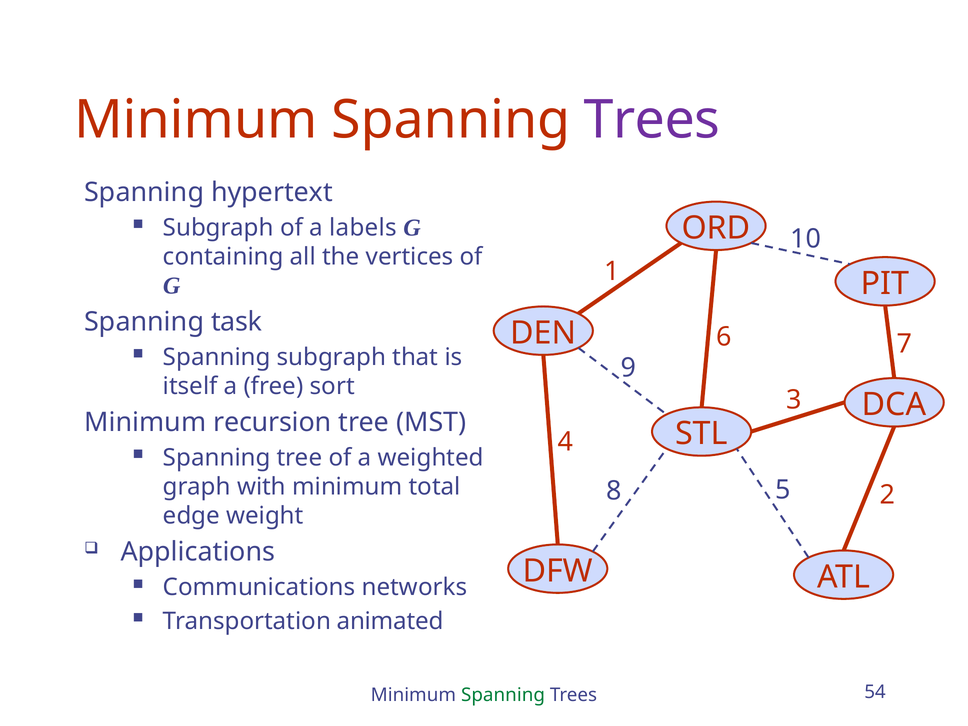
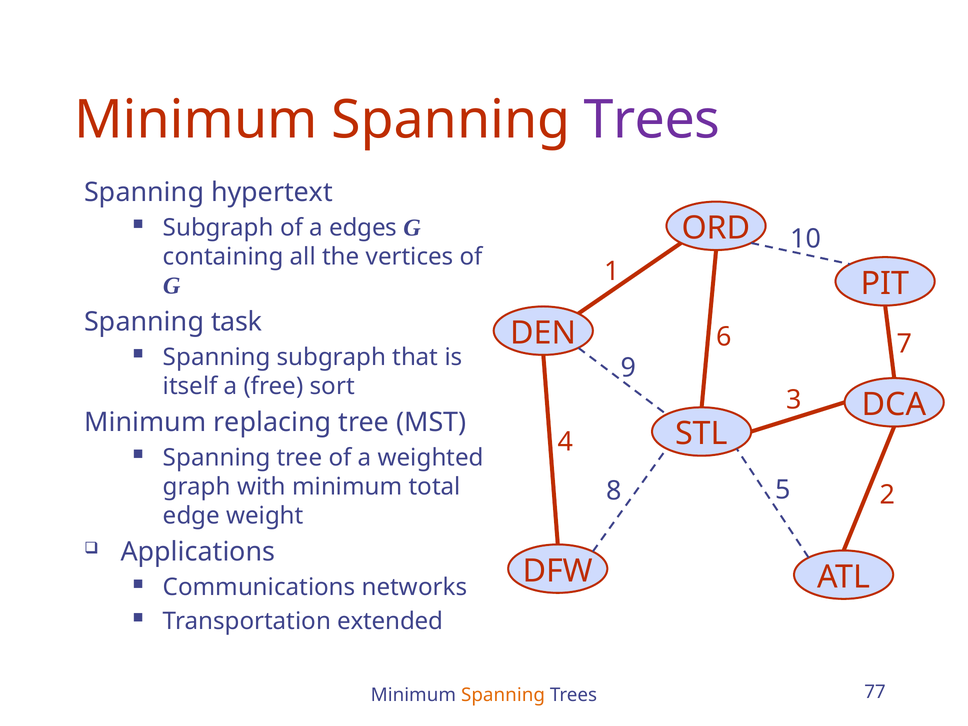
labels: labels -> edges
recursion: recursion -> replacing
animated: animated -> extended
Spanning at (503, 695) colour: green -> orange
54: 54 -> 77
